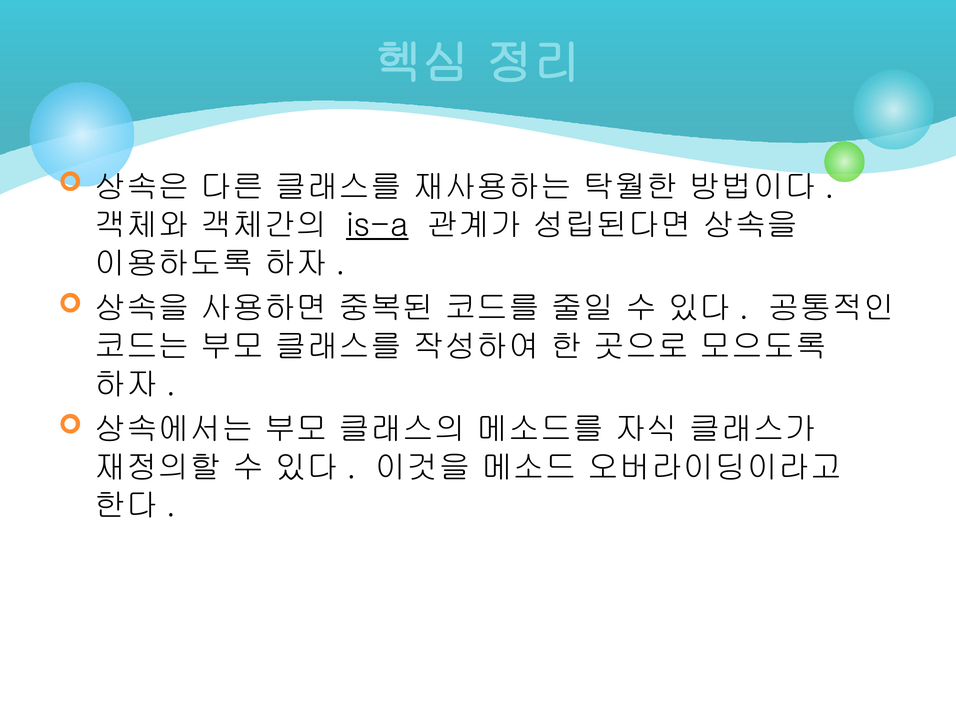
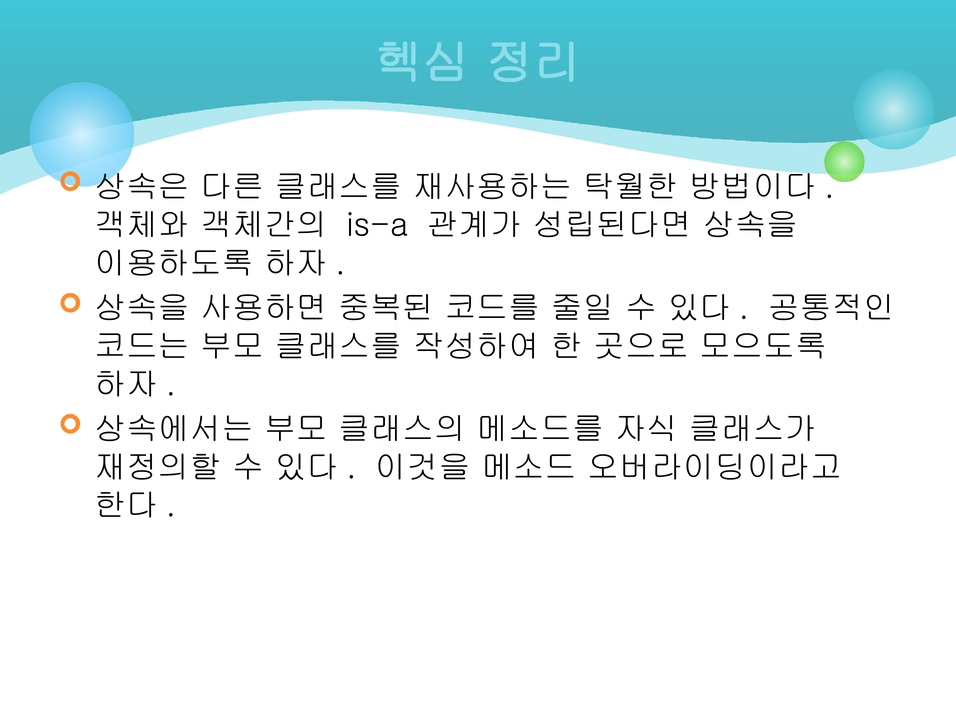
is-a underline: present -> none
